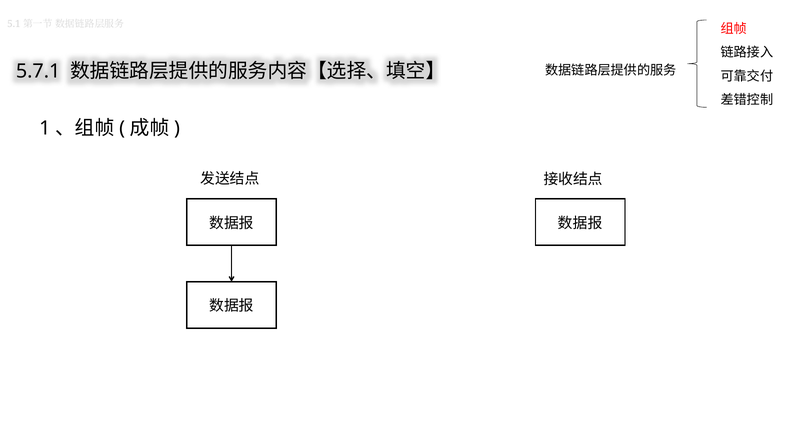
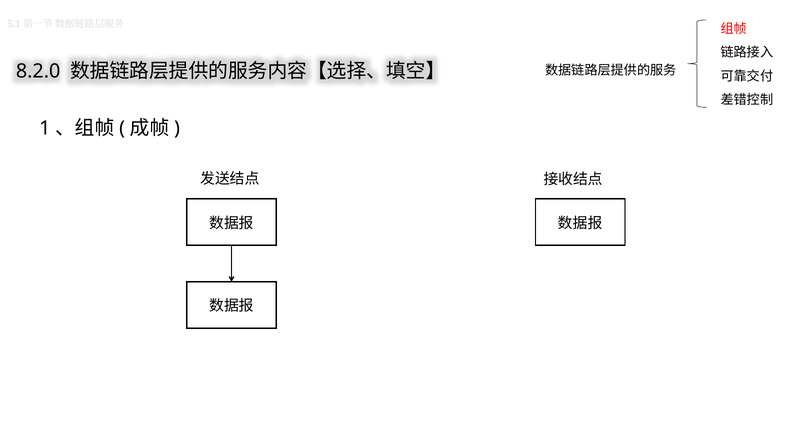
5.7.1: 5.7.1 -> 8.2.0
